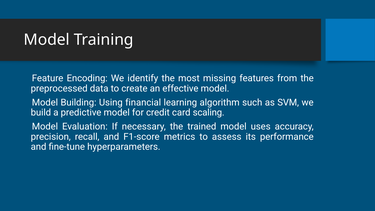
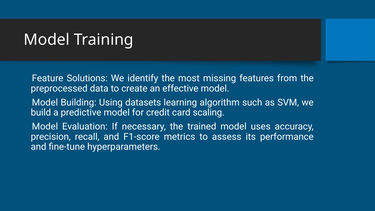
Encoding: Encoding -> Solutions
financial: financial -> datasets
